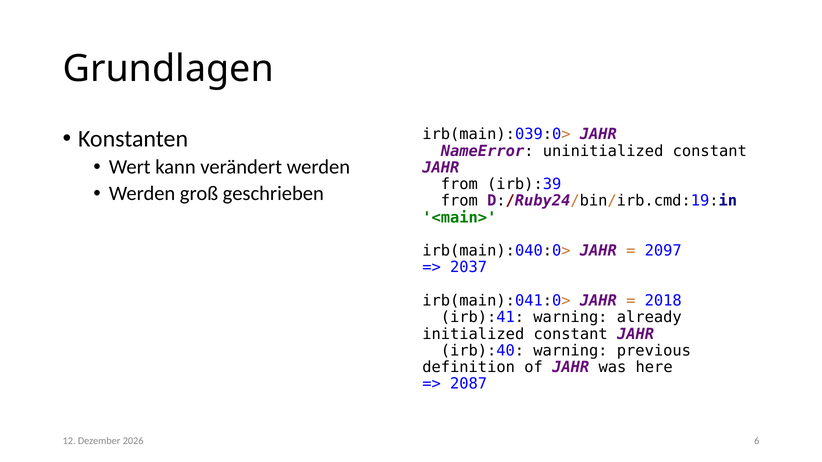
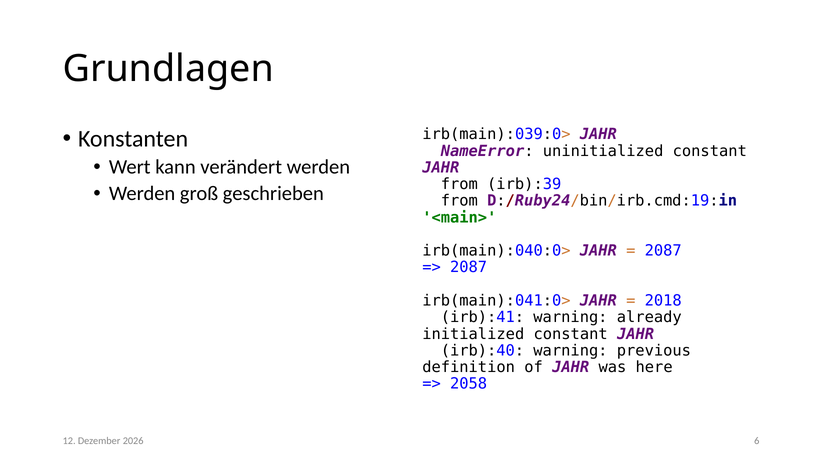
2097 at (663, 251): 2097 -> 2087
2037 at (469, 268): 2037 -> 2087
2087: 2087 -> 2058
